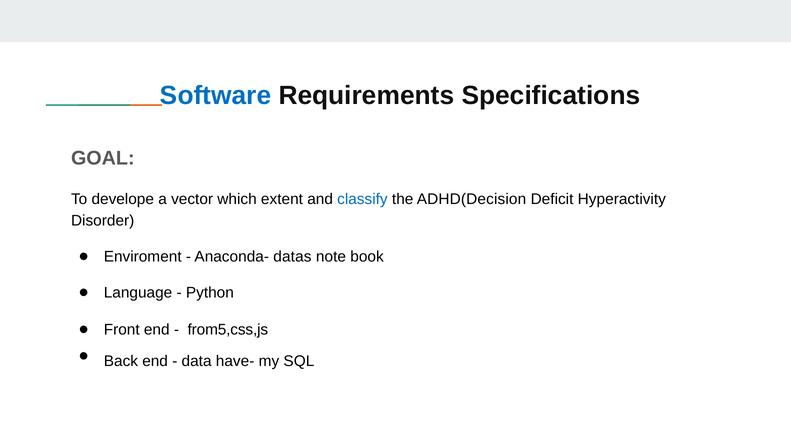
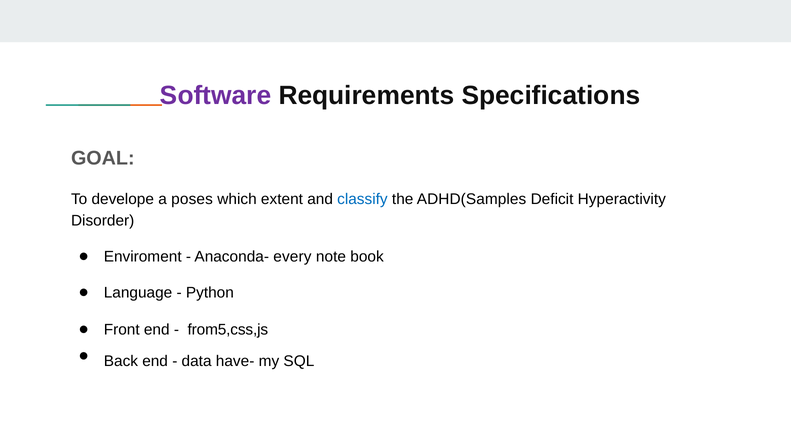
Software colour: blue -> purple
vector: vector -> poses
ADHD(Decision: ADHD(Decision -> ADHD(Samples
datas: datas -> every
